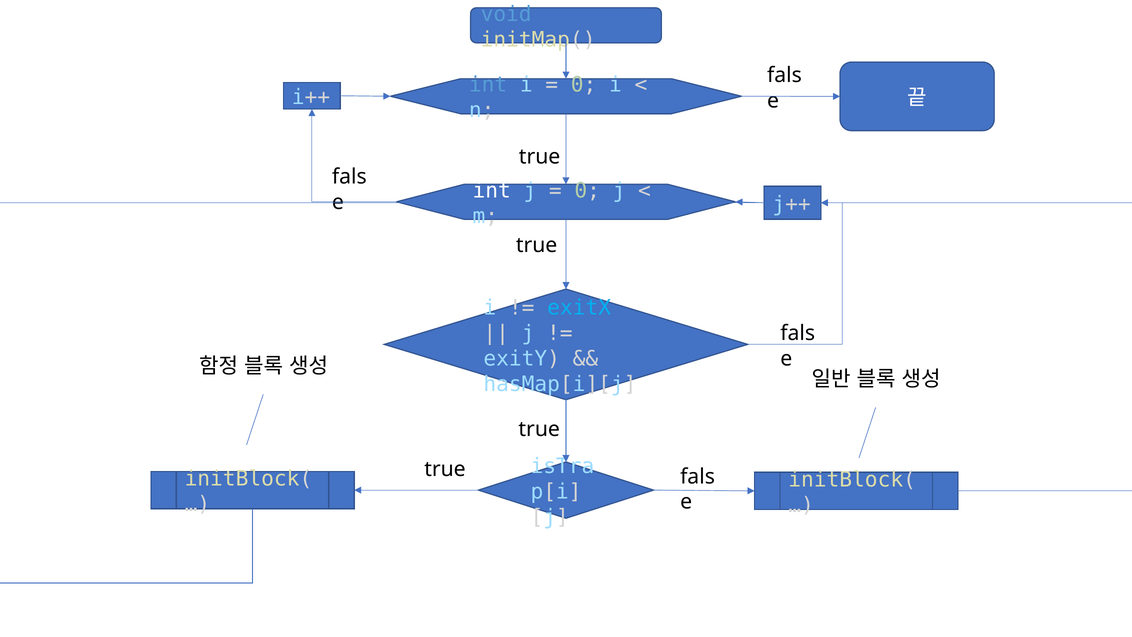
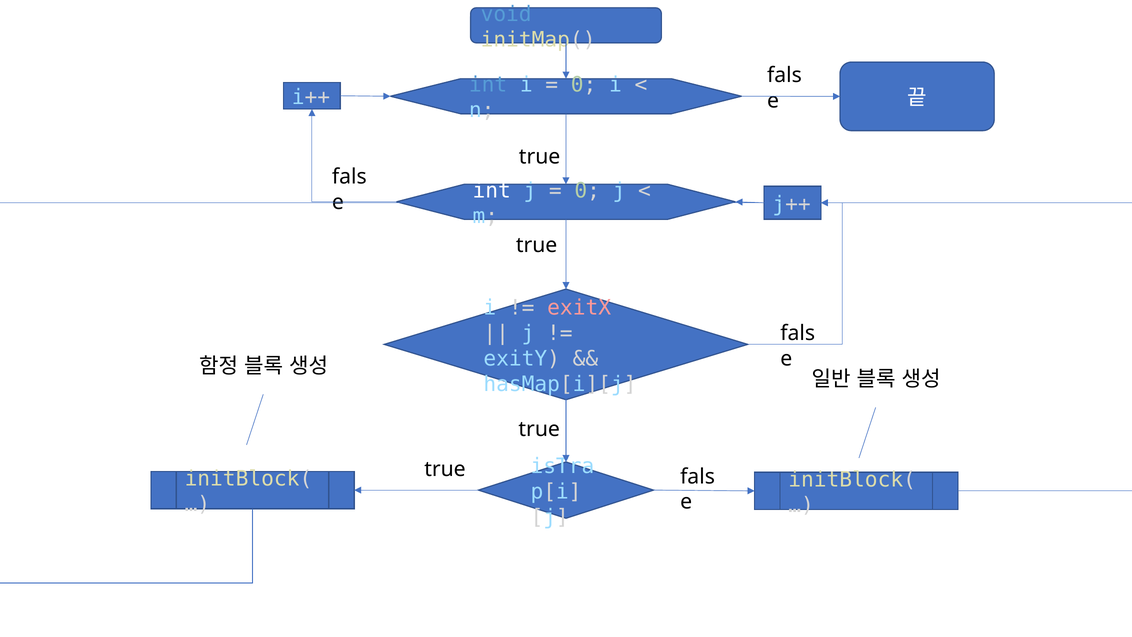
exitX colour: light blue -> pink
